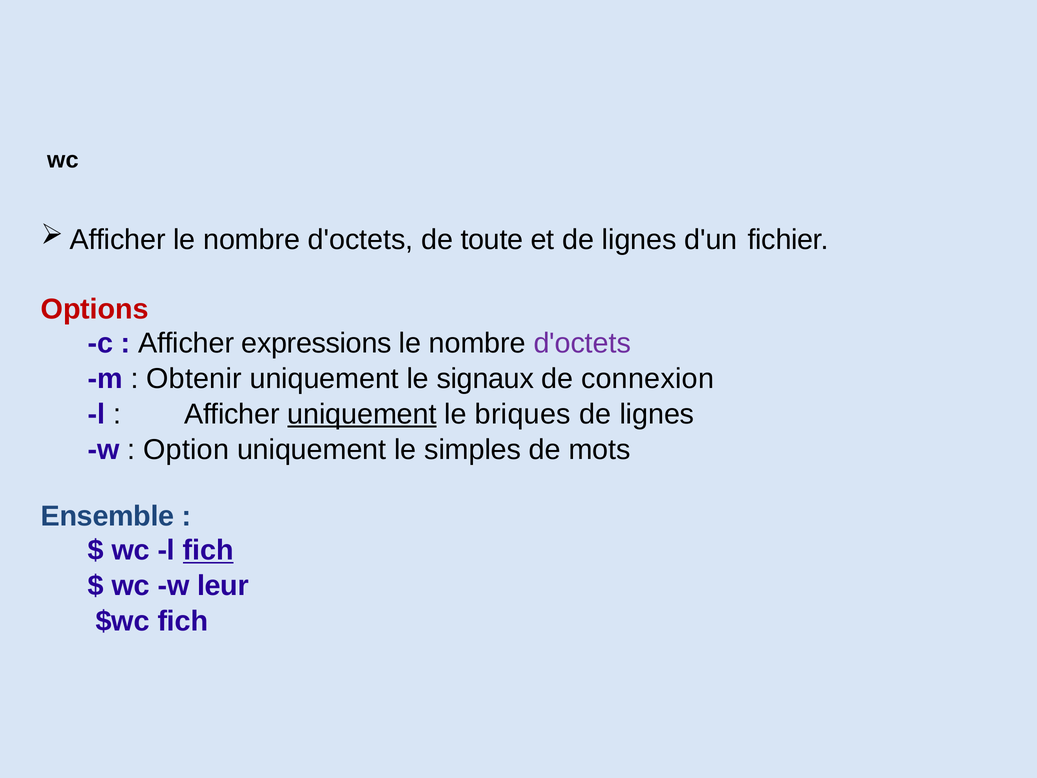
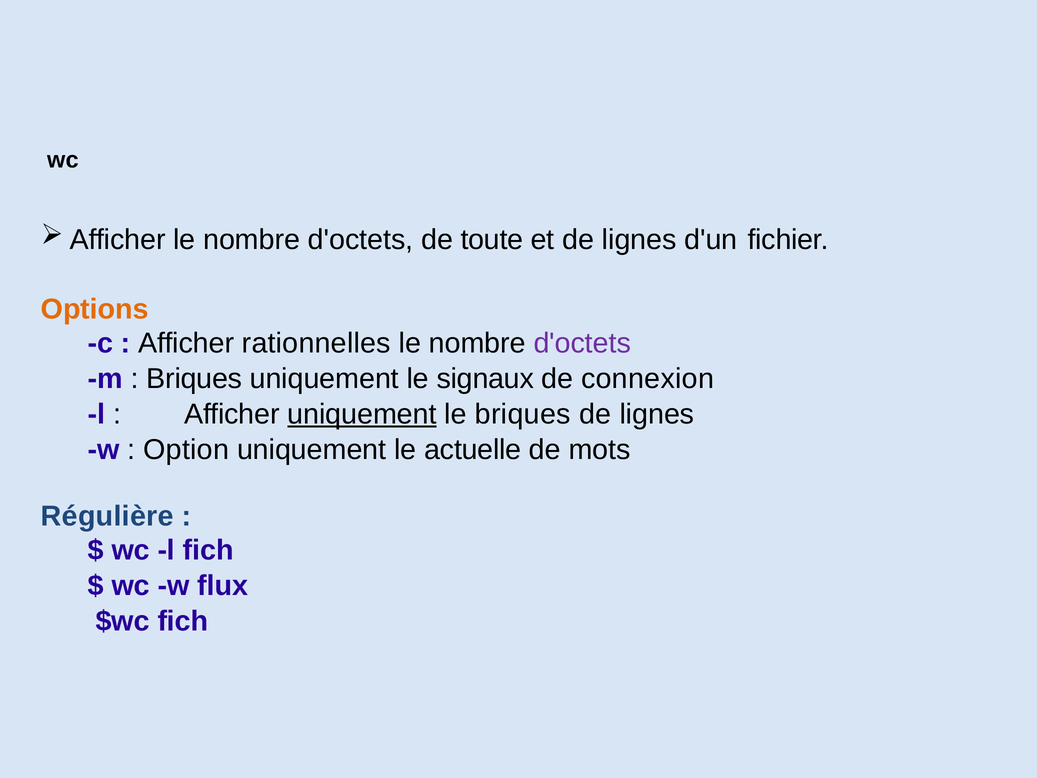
Options colour: red -> orange
expressions: expressions -> rationnelles
Obtenir at (194, 379): Obtenir -> Briques
simples: simples -> actuelle
Ensemble: Ensemble -> Régulière
fich at (208, 550) underline: present -> none
leur: leur -> flux
